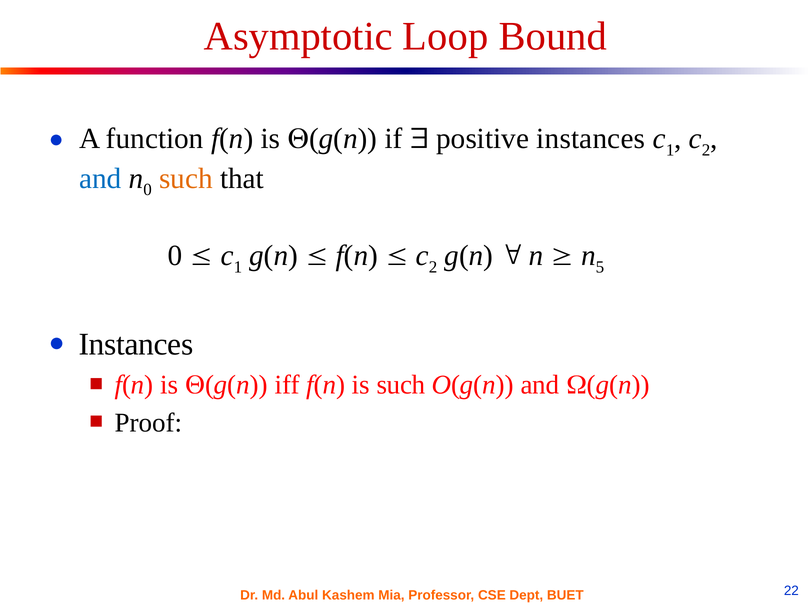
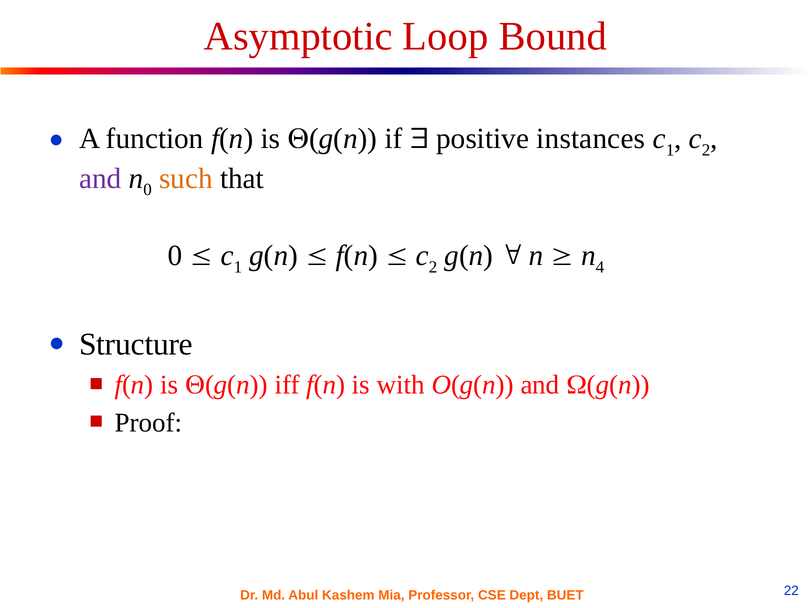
and at (100, 179) colour: blue -> purple
5: 5 -> 4
Instances at (136, 345): Instances -> Structure
is such: such -> with
